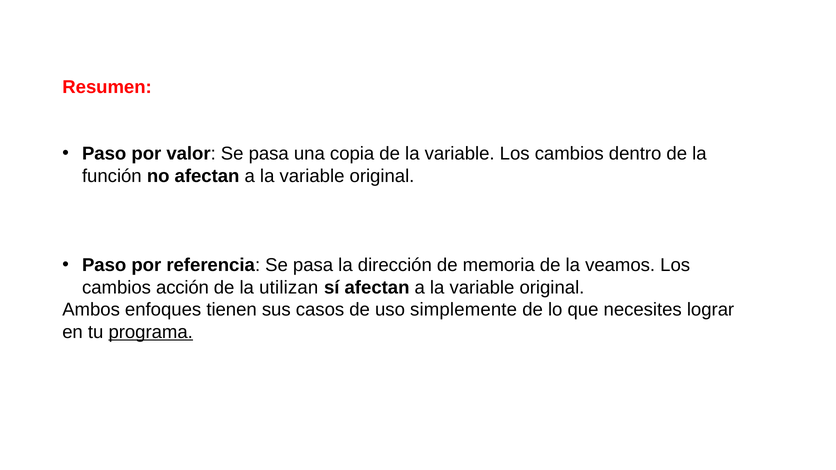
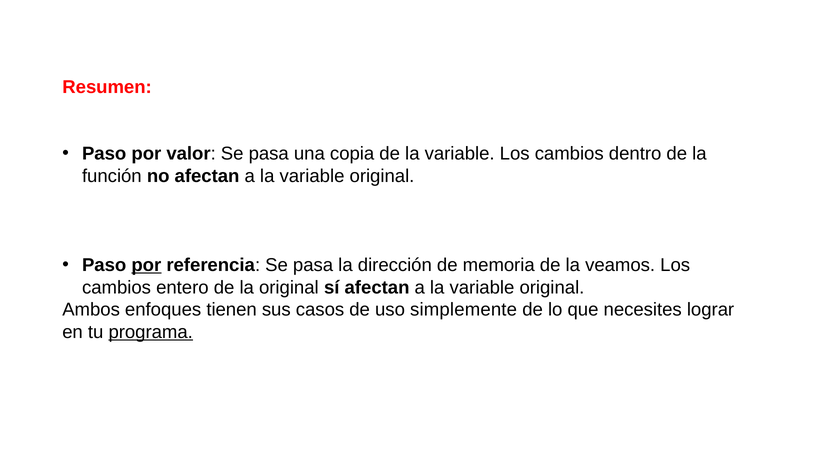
por at (146, 265) underline: none -> present
acción: acción -> entero
la utilizan: utilizan -> original
